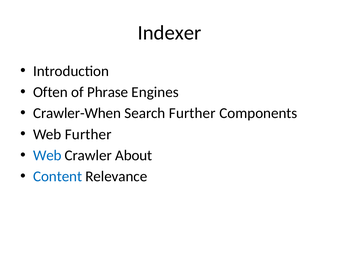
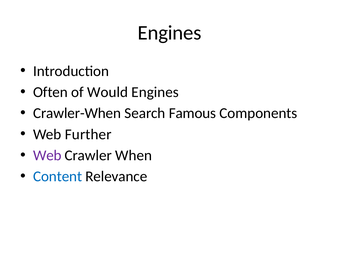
Indexer at (169, 33): Indexer -> Engines
Phrase: Phrase -> Would
Search Further: Further -> Famous
Web at (47, 156) colour: blue -> purple
About: About -> When
